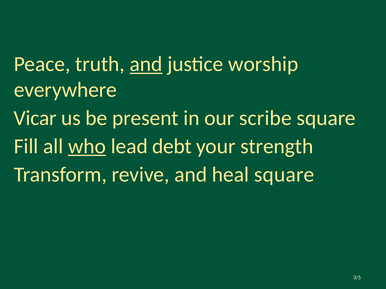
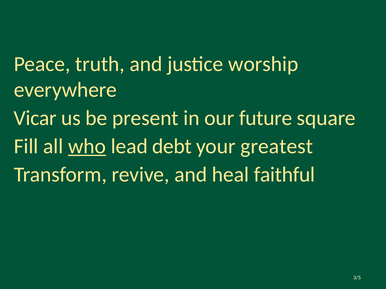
and at (146, 64) underline: present -> none
scribe: scribe -> future
strength: strength -> greatest
heal square: square -> faithful
